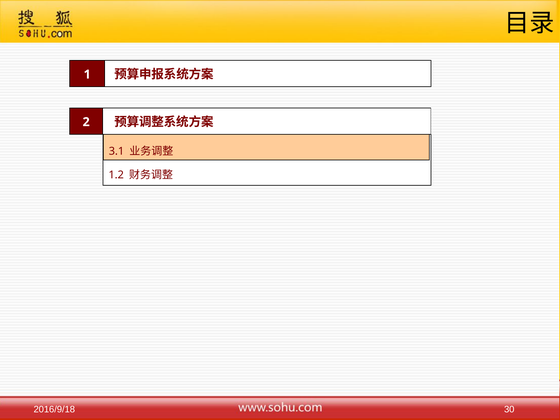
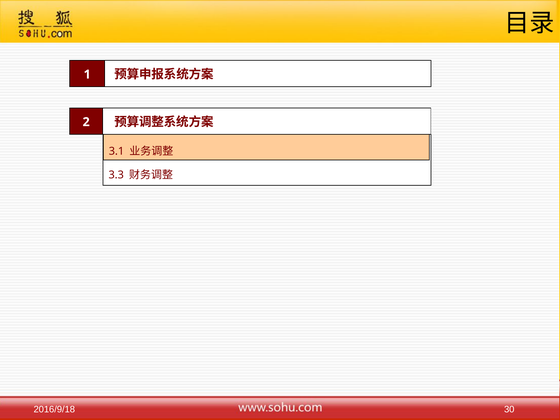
1.2: 1.2 -> 3.3
